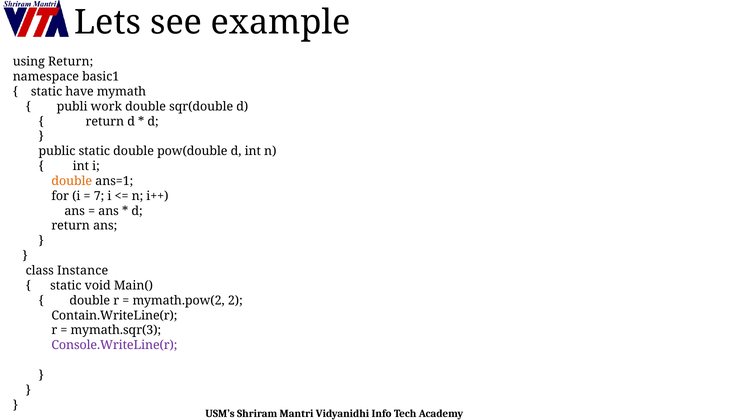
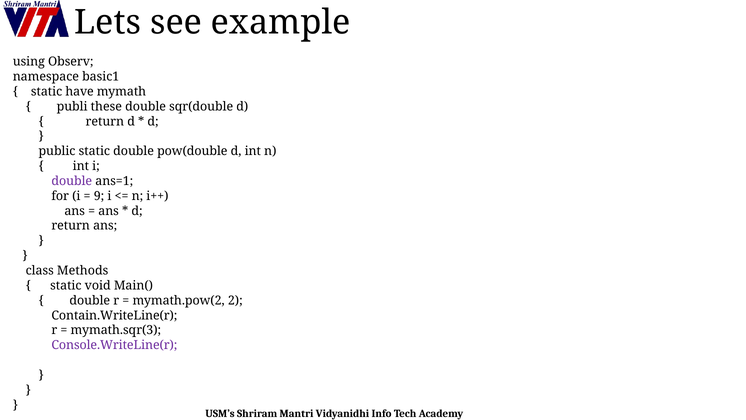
using Return: Return -> Observ
work: work -> these
double at (72, 181) colour: orange -> purple
7: 7 -> 9
Instance: Instance -> Methods
